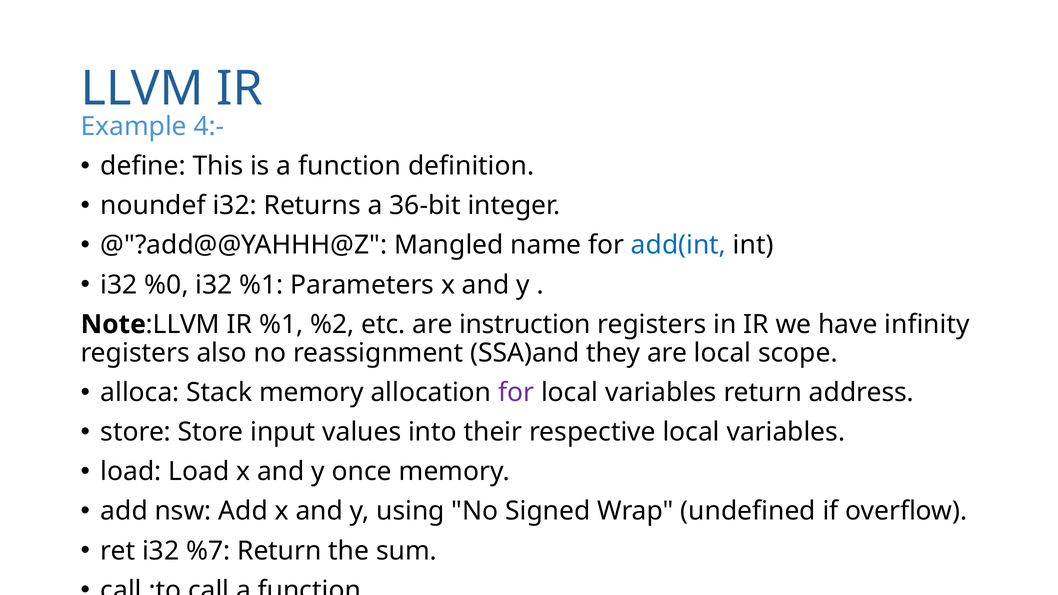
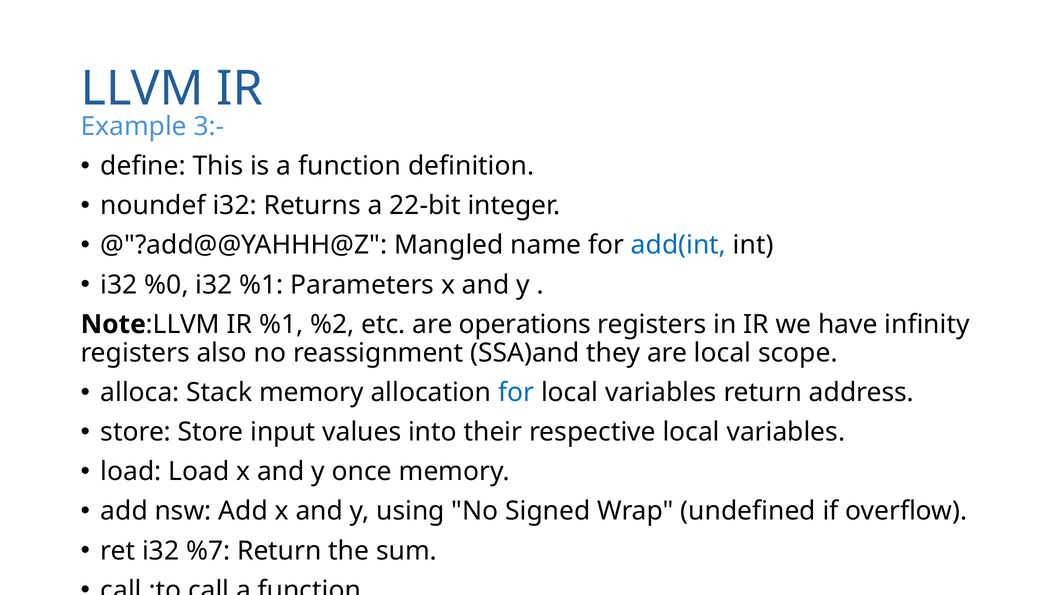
4:-: 4:- -> 3:-
36-bit: 36-bit -> 22-bit
instruction: instruction -> operations
for at (516, 393) colour: purple -> blue
